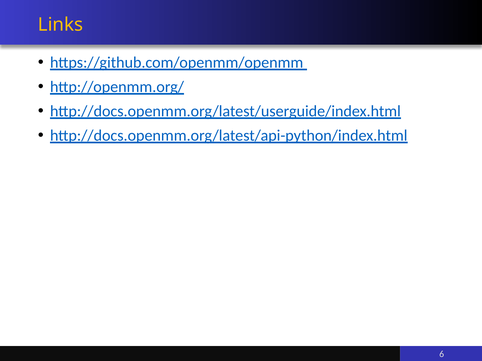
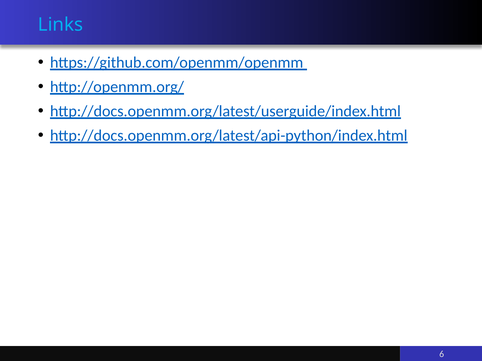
Links colour: yellow -> light blue
